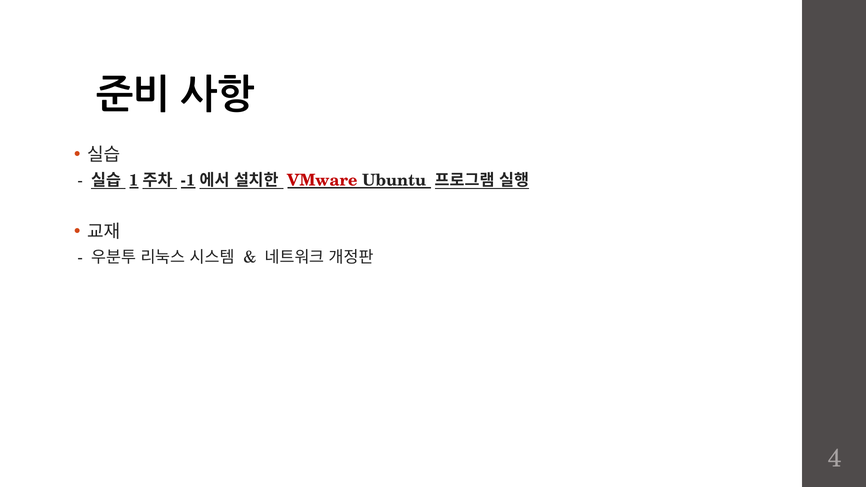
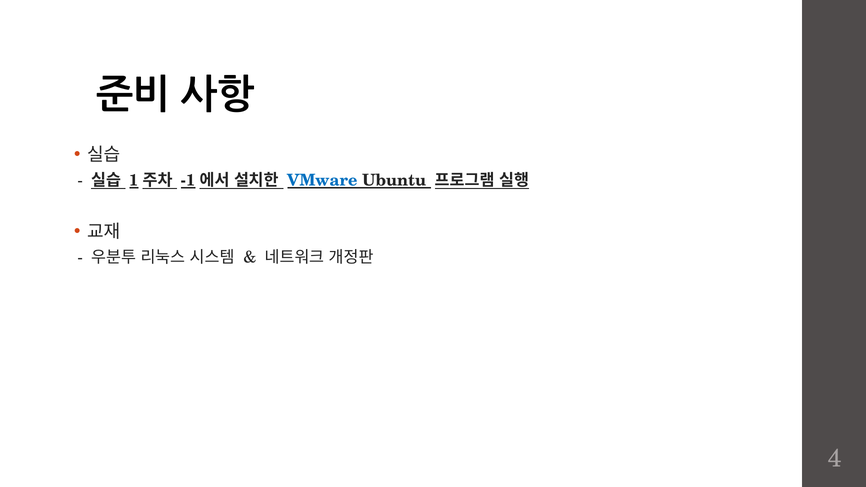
VMware colour: red -> blue
